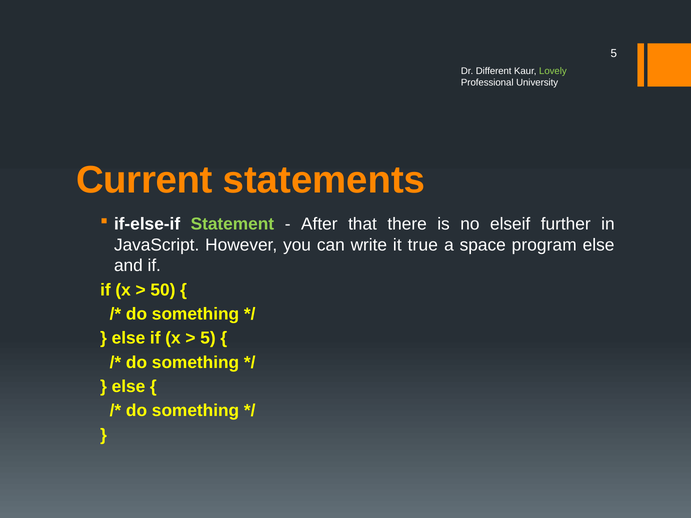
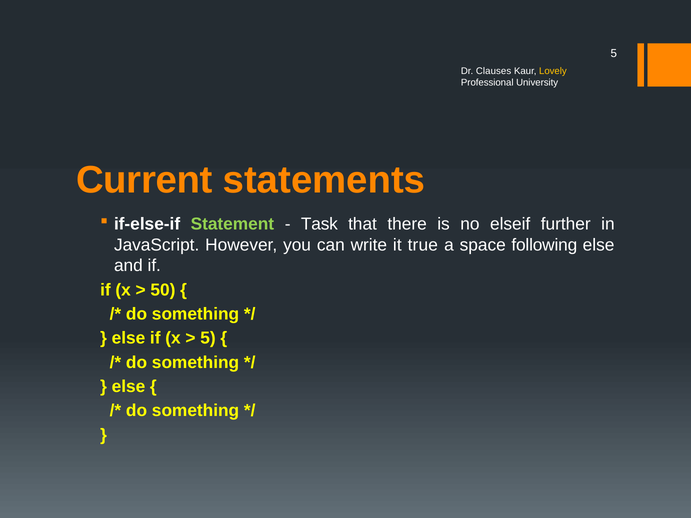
Different: Different -> Clauses
Lovely colour: light green -> yellow
After: After -> Task
program: program -> following
